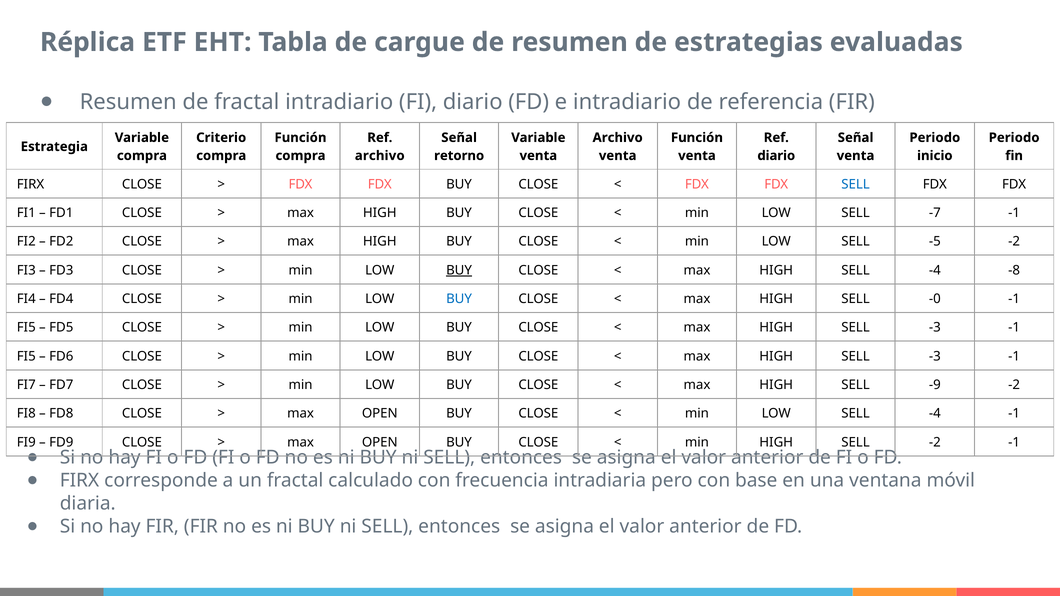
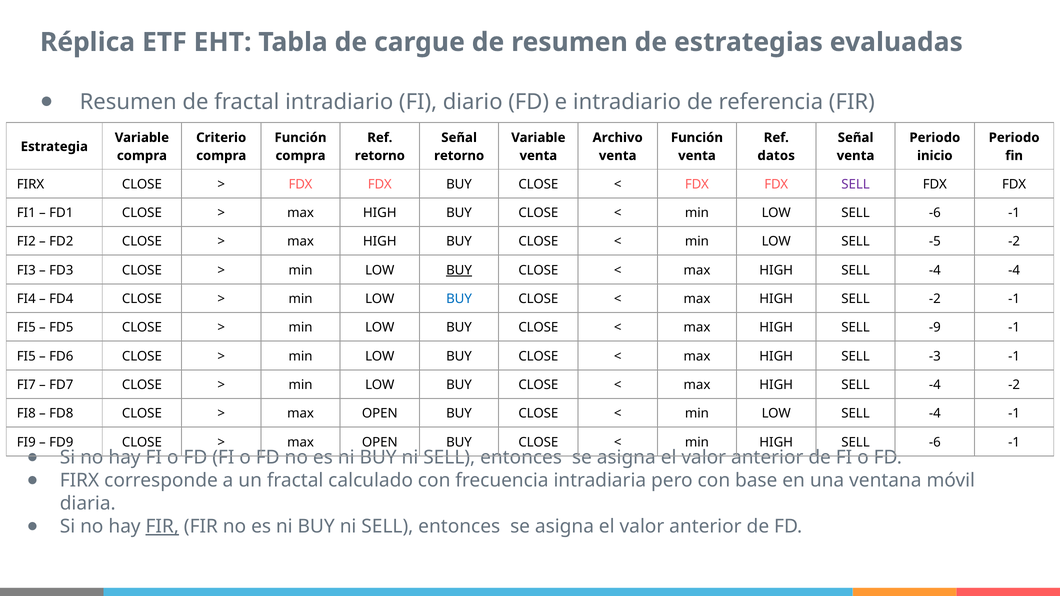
archivo at (380, 156): archivo -> retorno
diario at (776, 156): diario -> datos
SELL at (856, 184) colour: blue -> purple
LOW SELL -7: -7 -> -6
-4 -8: -8 -> -4
SELL -0: -0 -> -2
-3 at (935, 328): -3 -> -9
-9 at (935, 385): -9 -> -4
HIGH SELL -2: -2 -> -6
FIR at (162, 527) underline: none -> present
